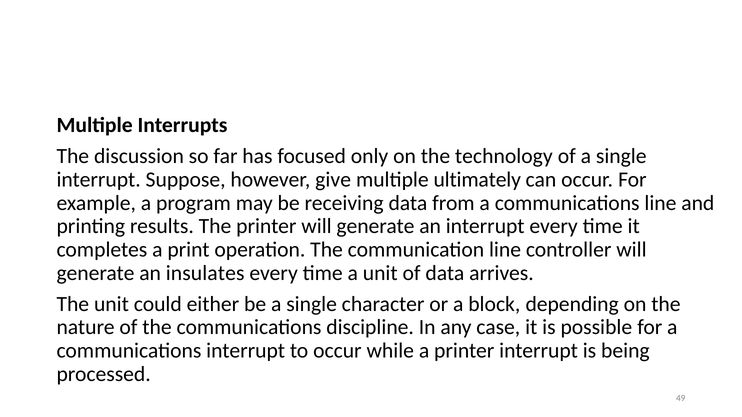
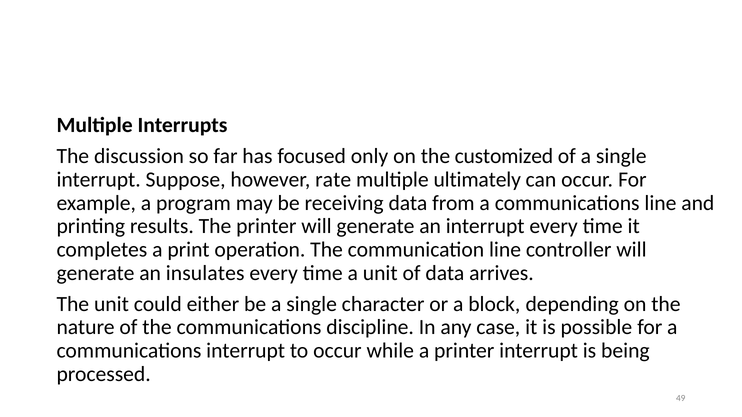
technology: technology -> customized
give: give -> rate
